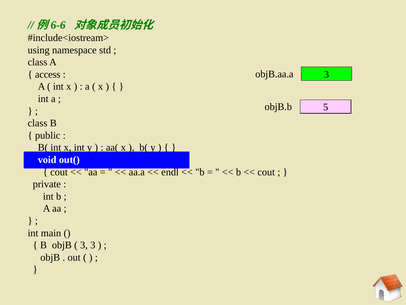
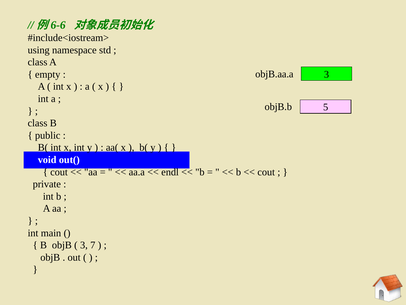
access: access -> empty
3 3: 3 -> 7
